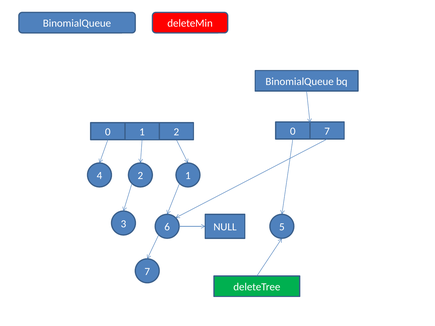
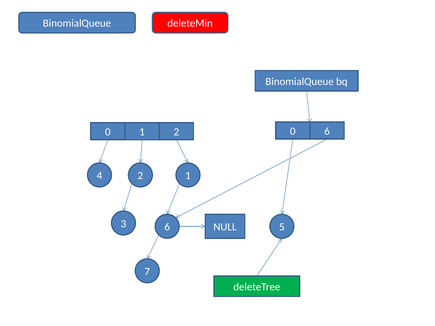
7 at (327, 131): 7 -> 6
